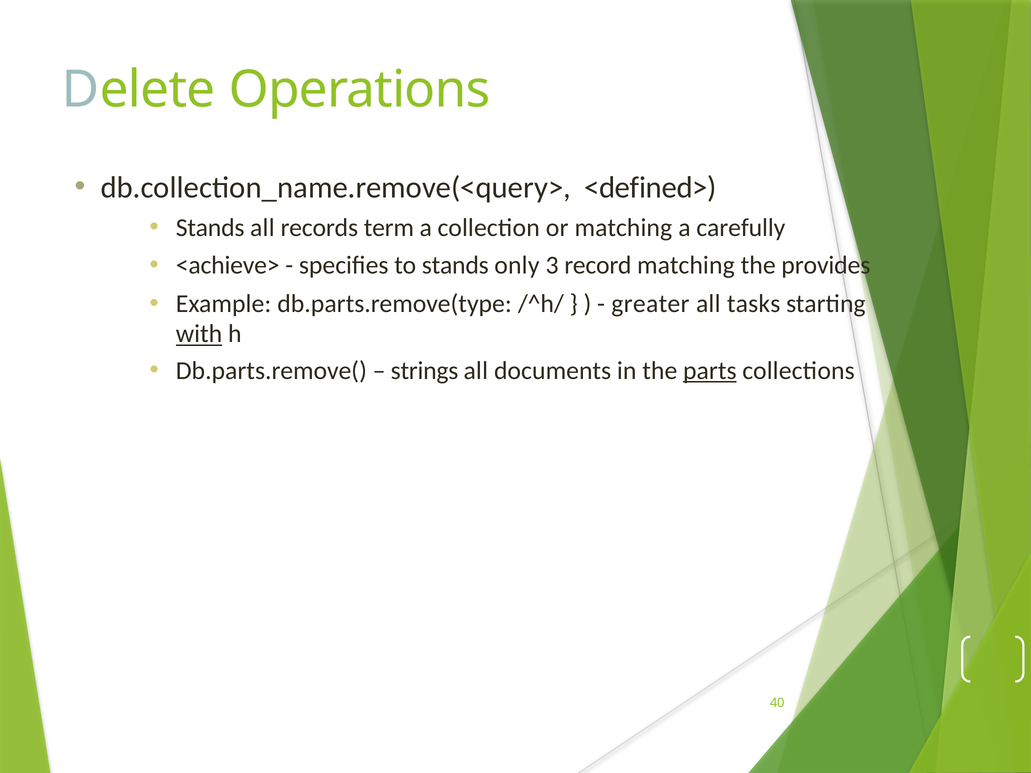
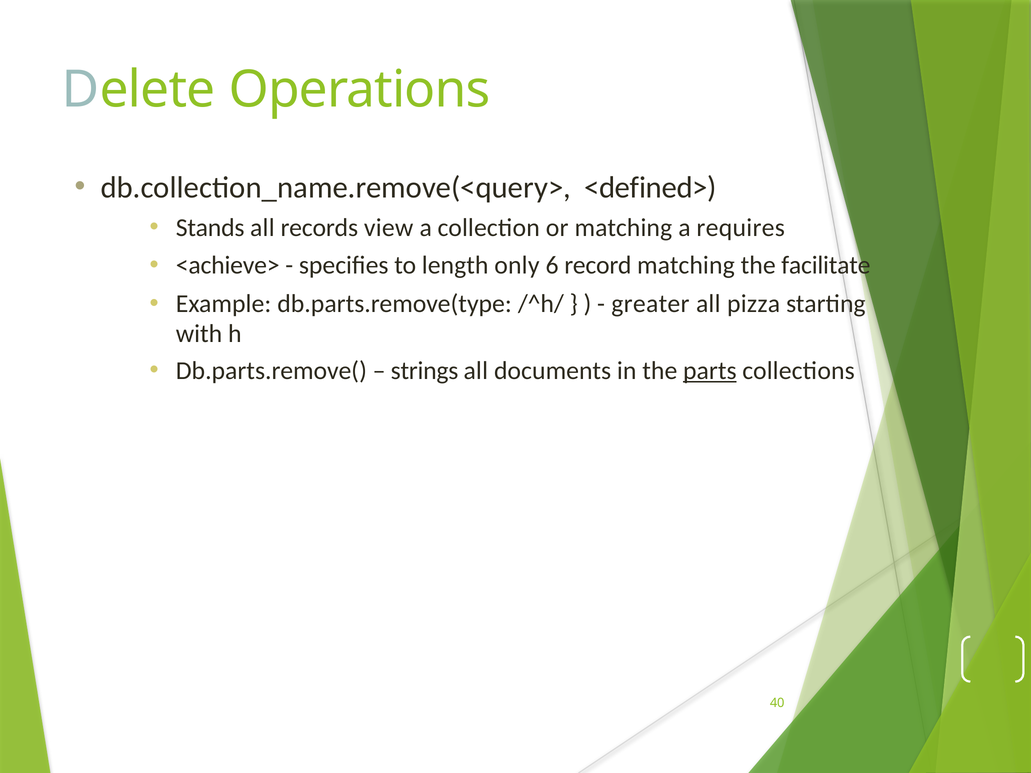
term: term -> view
carefully: carefully -> requires
to stands: stands -> length
3: 3 -> 6
provides: provides -> facilitate
tasks: tasks -> pizza
with underline: present -> none
